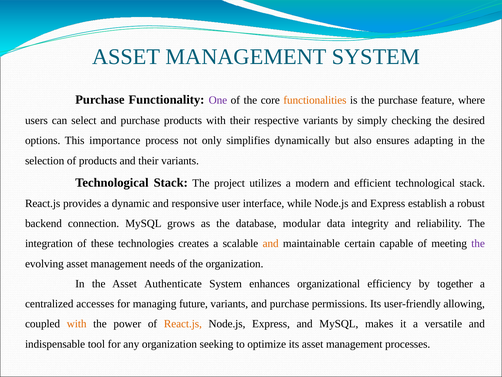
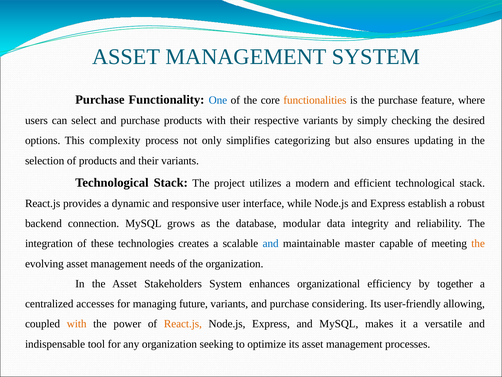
One colour: purple -> blue
importance: importance -> complexity
dynamically: dynamically -> categorizing
adapting: adapting -> updating
and at (271, 243) colour: orange -> blue
certain: certain -> master
the at (478, 243) colour: purple -> orange
Authenticate: Authenticate -> Stakeholders
permissions: permissions -> considering
